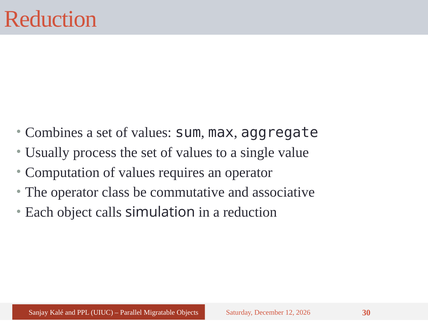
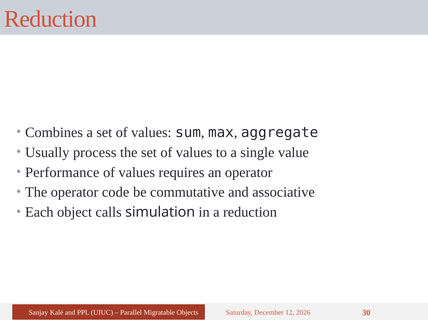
Computation: Computation -> Performance
class: class -> code
